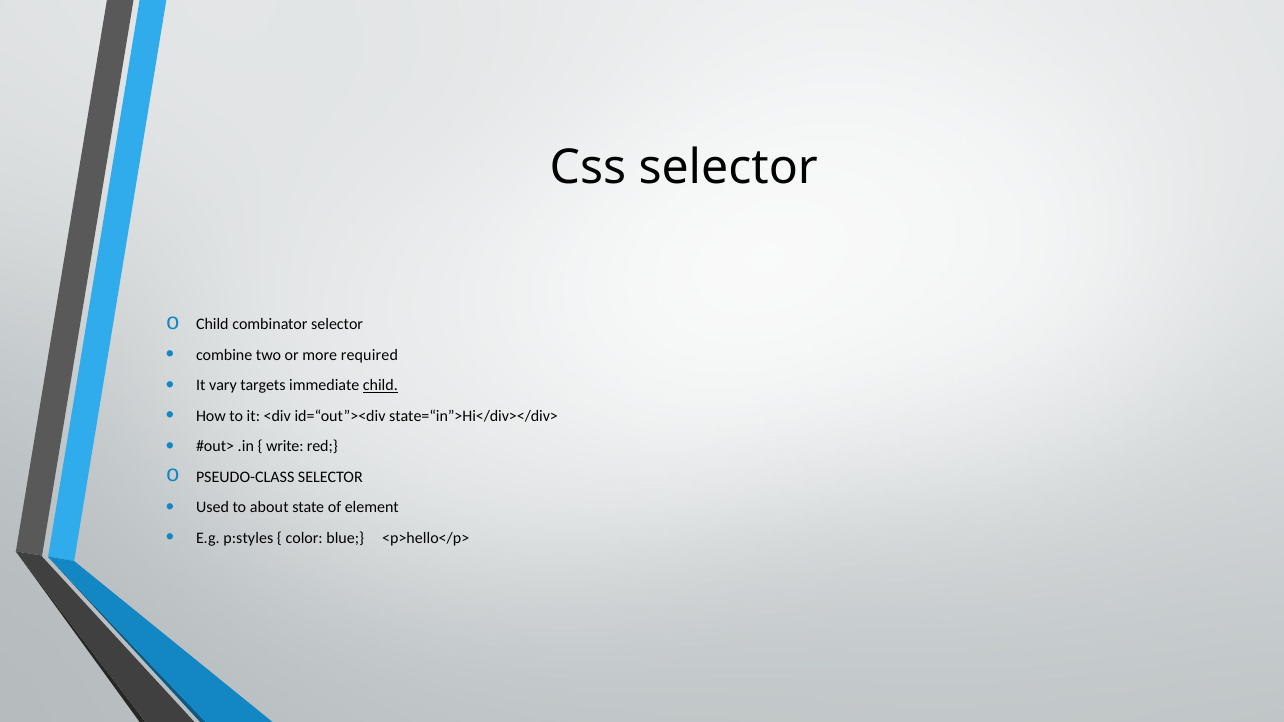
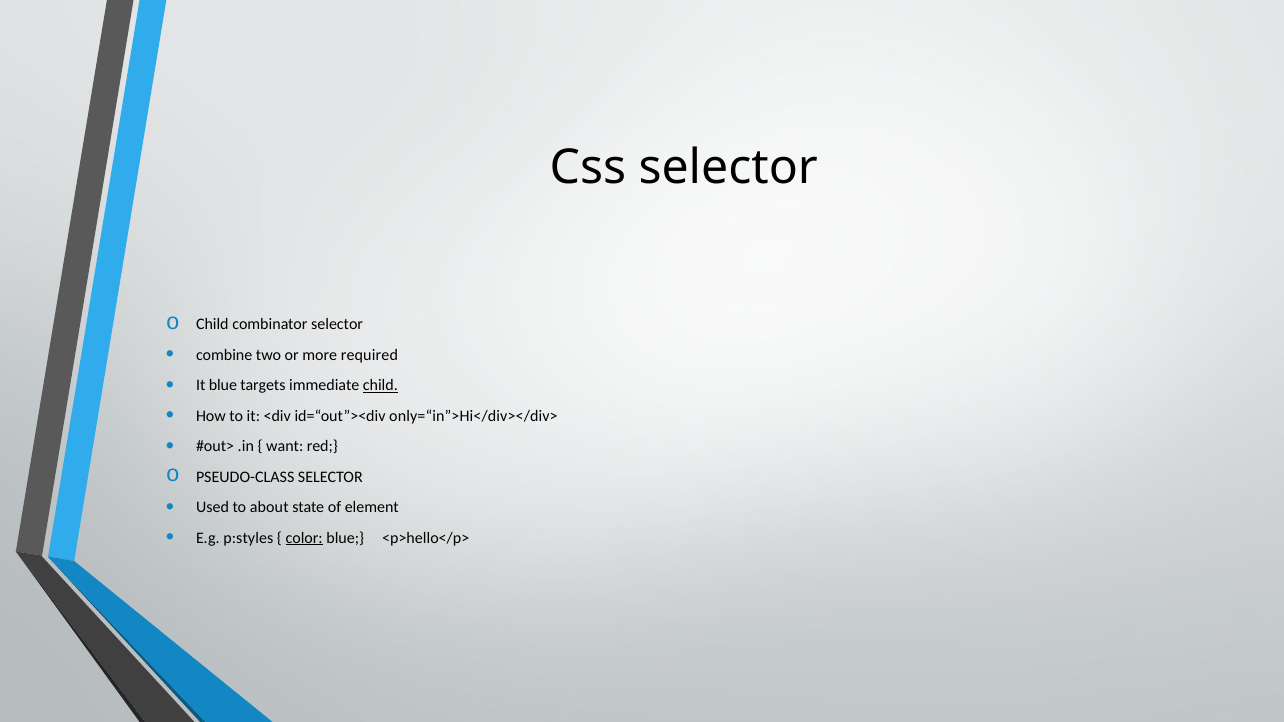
It vary: vary -> blue
state=“in”>Hi</div></div>: state=“in”>Hi</div></div> -> only=“in”>Hi</div></div>
write: write -> want
color underline: none -> present
